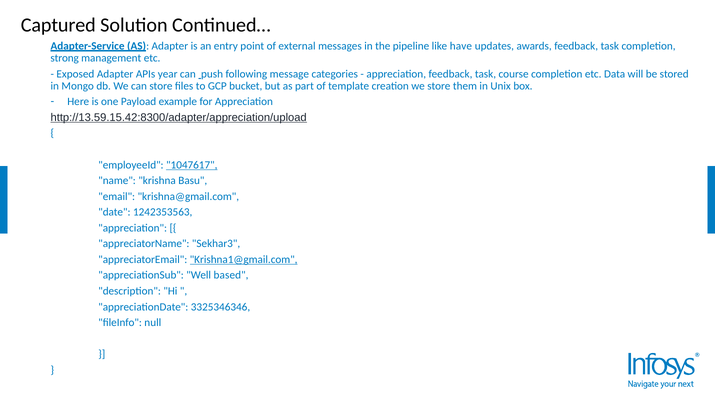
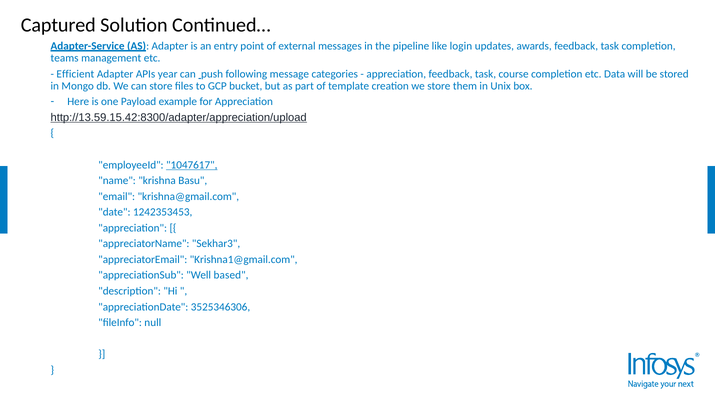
have: have -> login
strong: strong -> teams
Exposed: Exposed -> Efficient
1242353563: 1242353563 -> 1242353453
Krishna1@gmail.com underline: present -> none
3325346346: 3325346346 -> 3525346306
